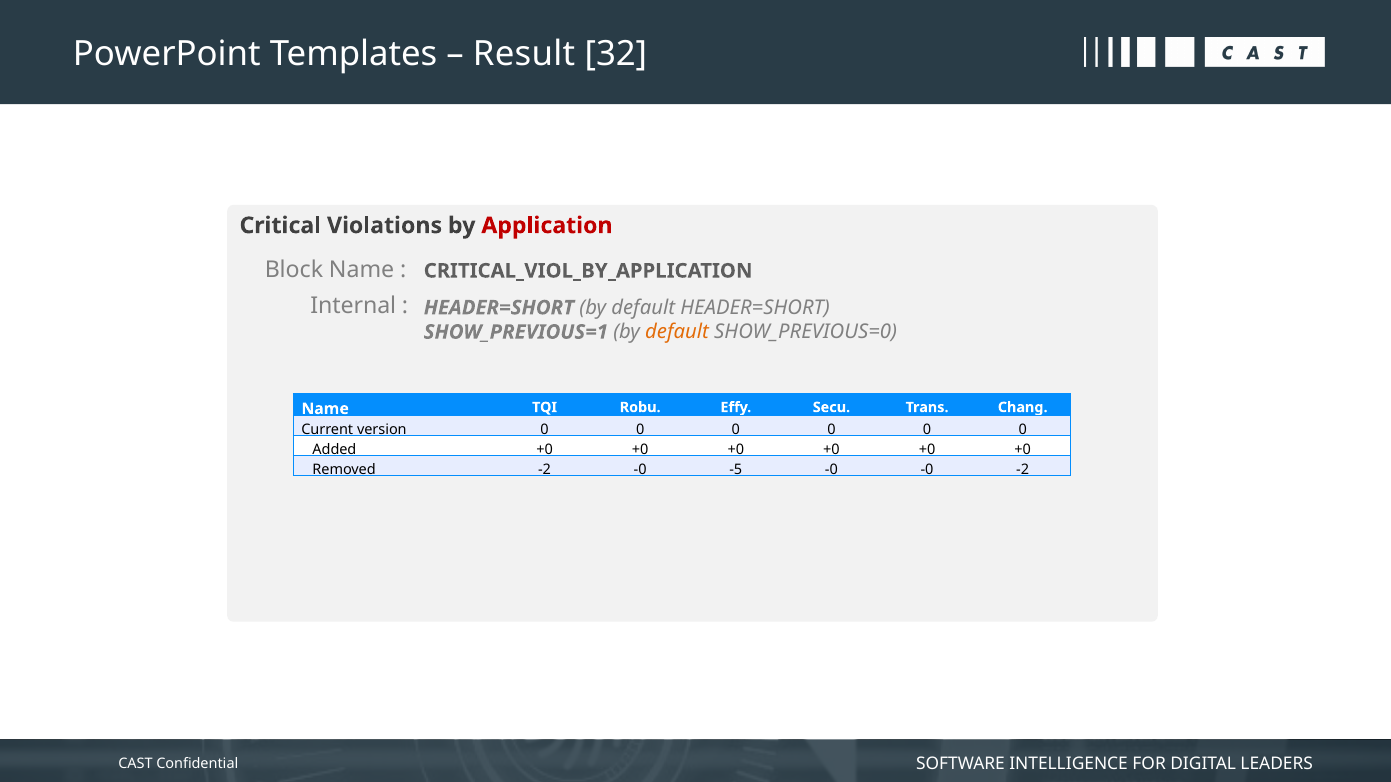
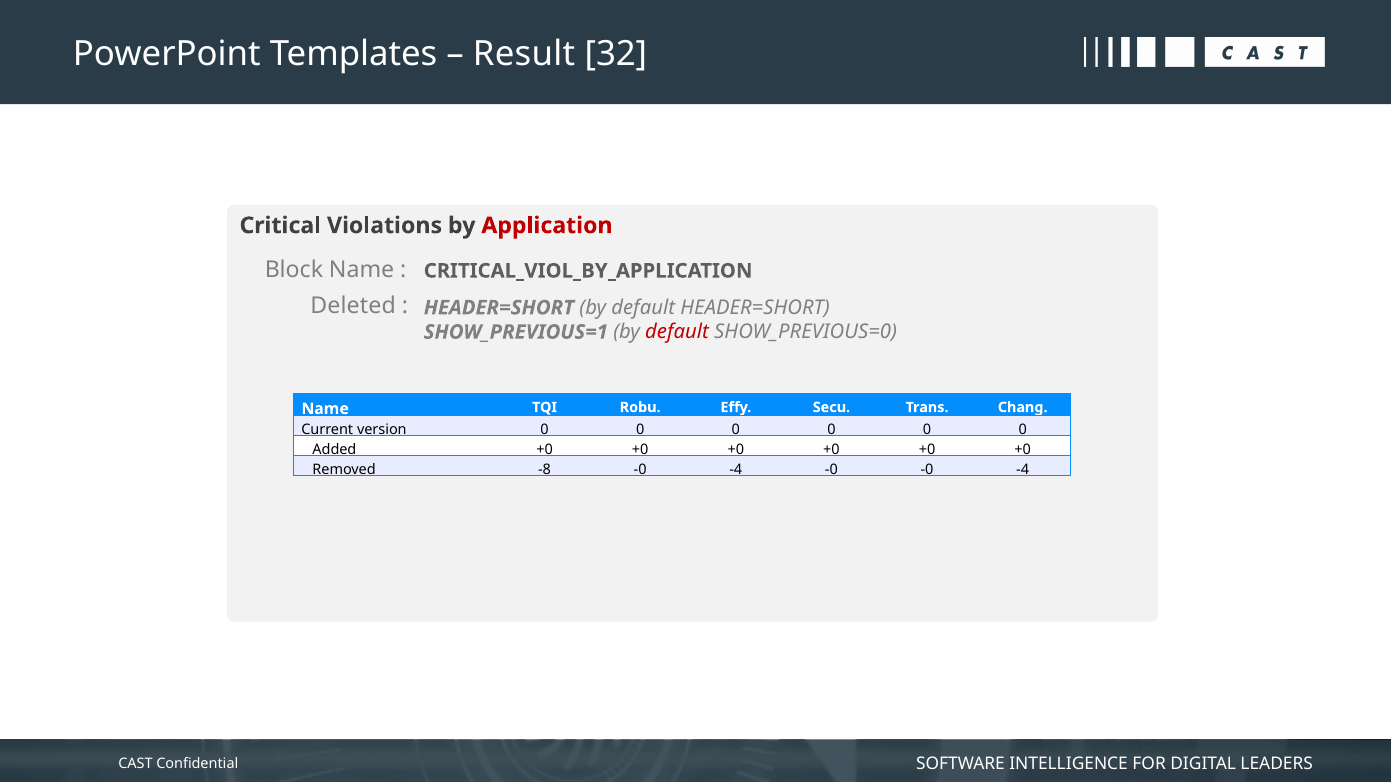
Internal: Internal -> Deleted
default at (677, 332) colour: orange -> red
Removed -2: -2 -> -8
-5 at (736, 470): -5 -> -4
-0 -0 -2: -2 -> -4
